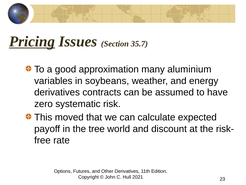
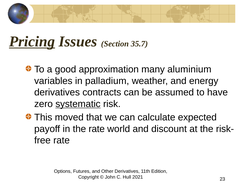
soybeans: soybeans -> palladium
systematic underline: none -> present
the tree: tree -> rate
